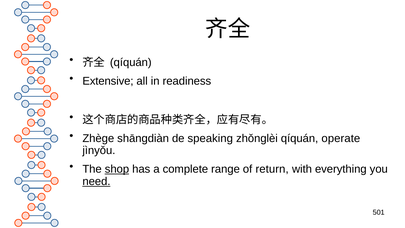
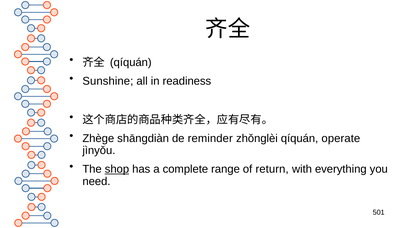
Extensive: Extensive -> Sunshine
speaking: speaking -> reminder
need underline: present -> none
